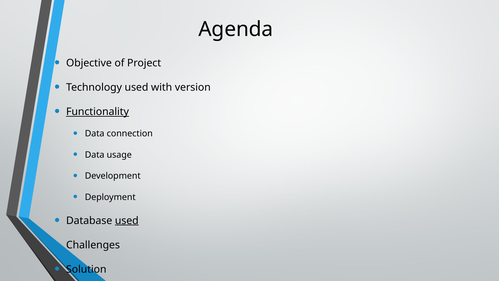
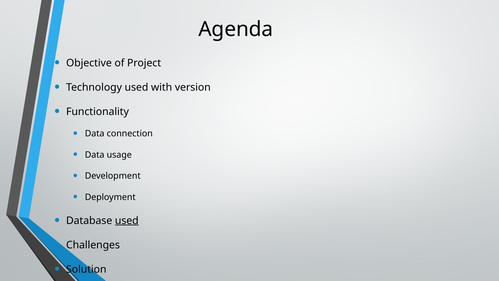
Functionality underline: present -> none
